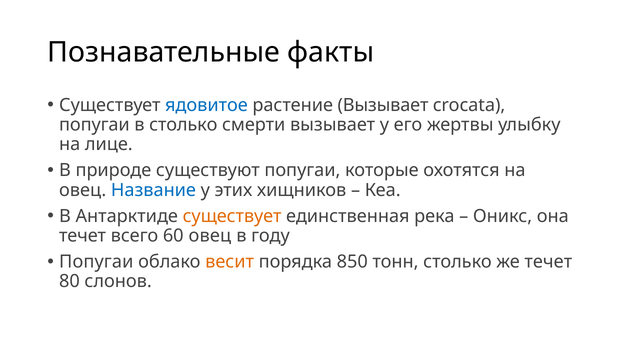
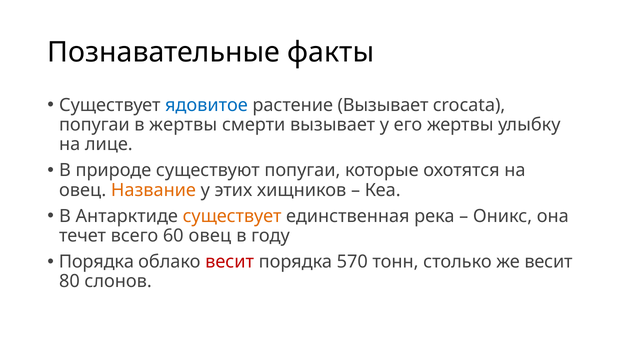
в столько: столько -> жертвы
Название colour: blue -> orange
Попугаи at (96, 262): Попугаи -> Порядка
весит at (230, 262) colour: orange -> red
850: 850 -> 570
же течет: течет -> весит
